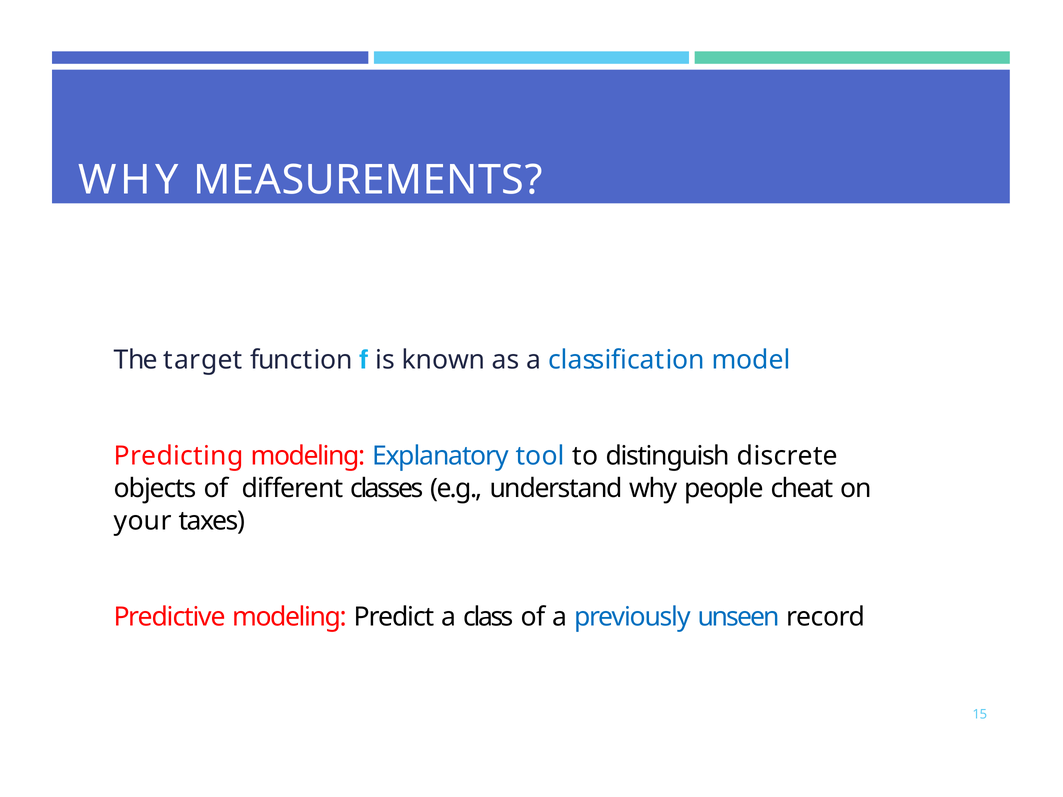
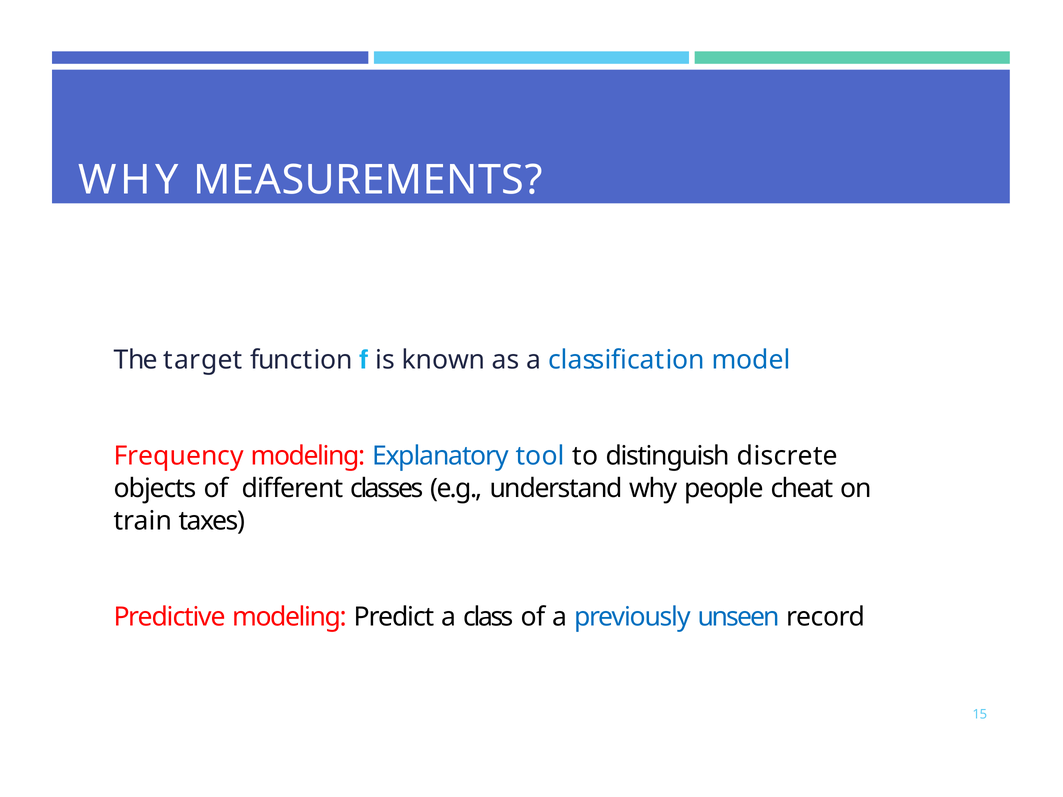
Predicting: Predicting -> Frequency
your: your -> train
